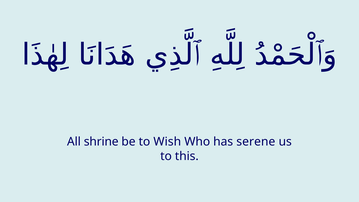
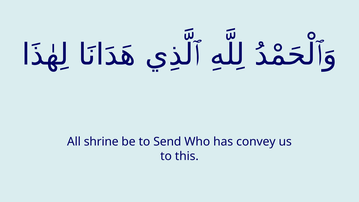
Wish: Wish -> Send
serene: serene -> convey
